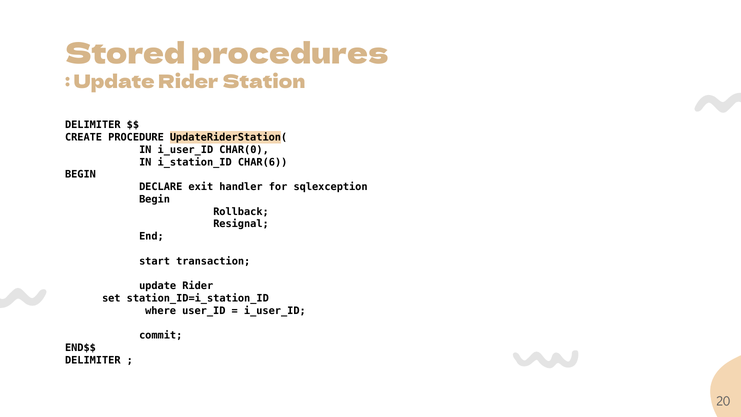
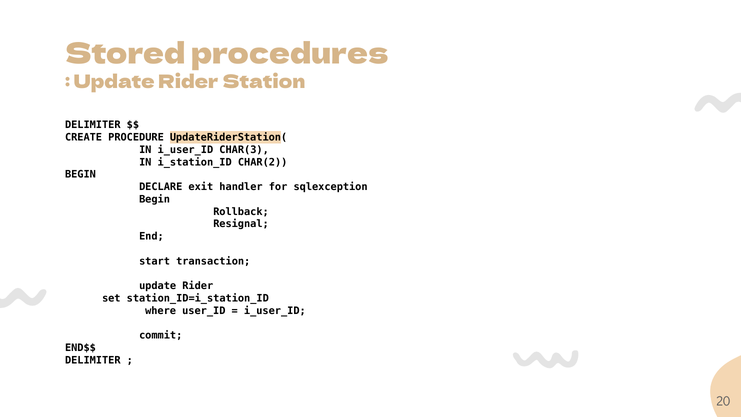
CHAR(0: CHAR(0 -> CHAR(3
CHAR(6: CHAR(6 -> CHAR(2
